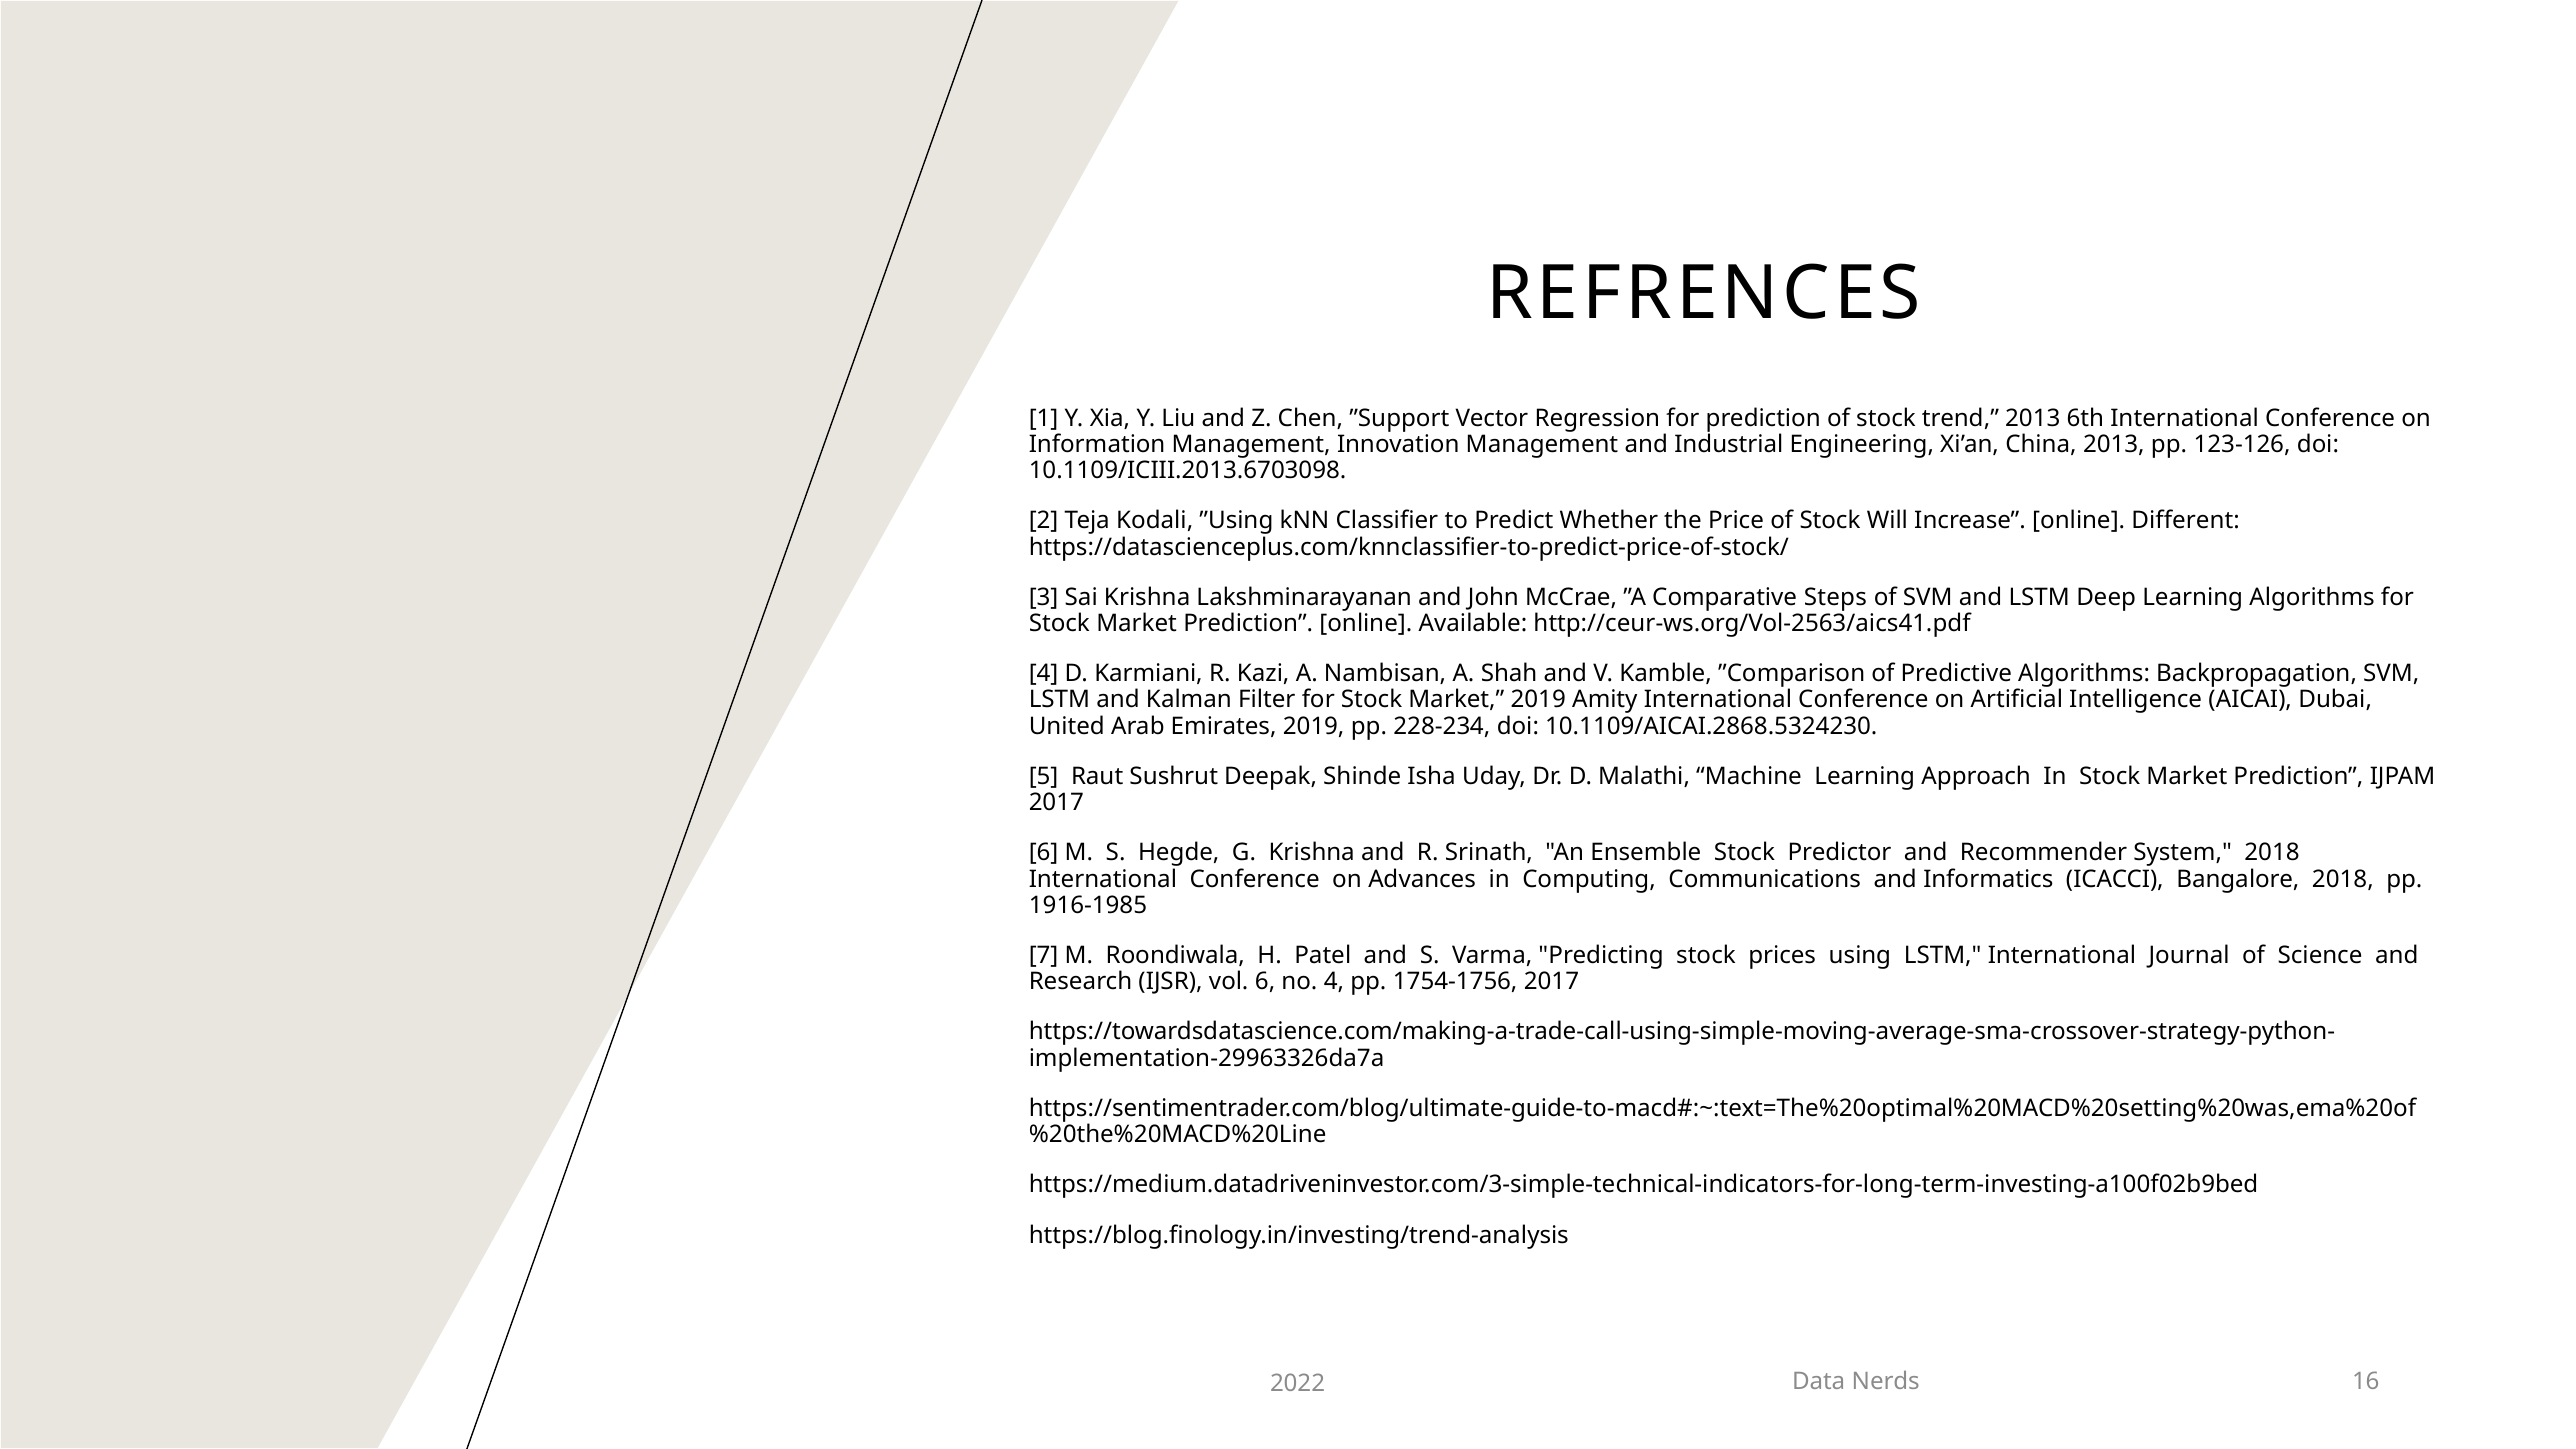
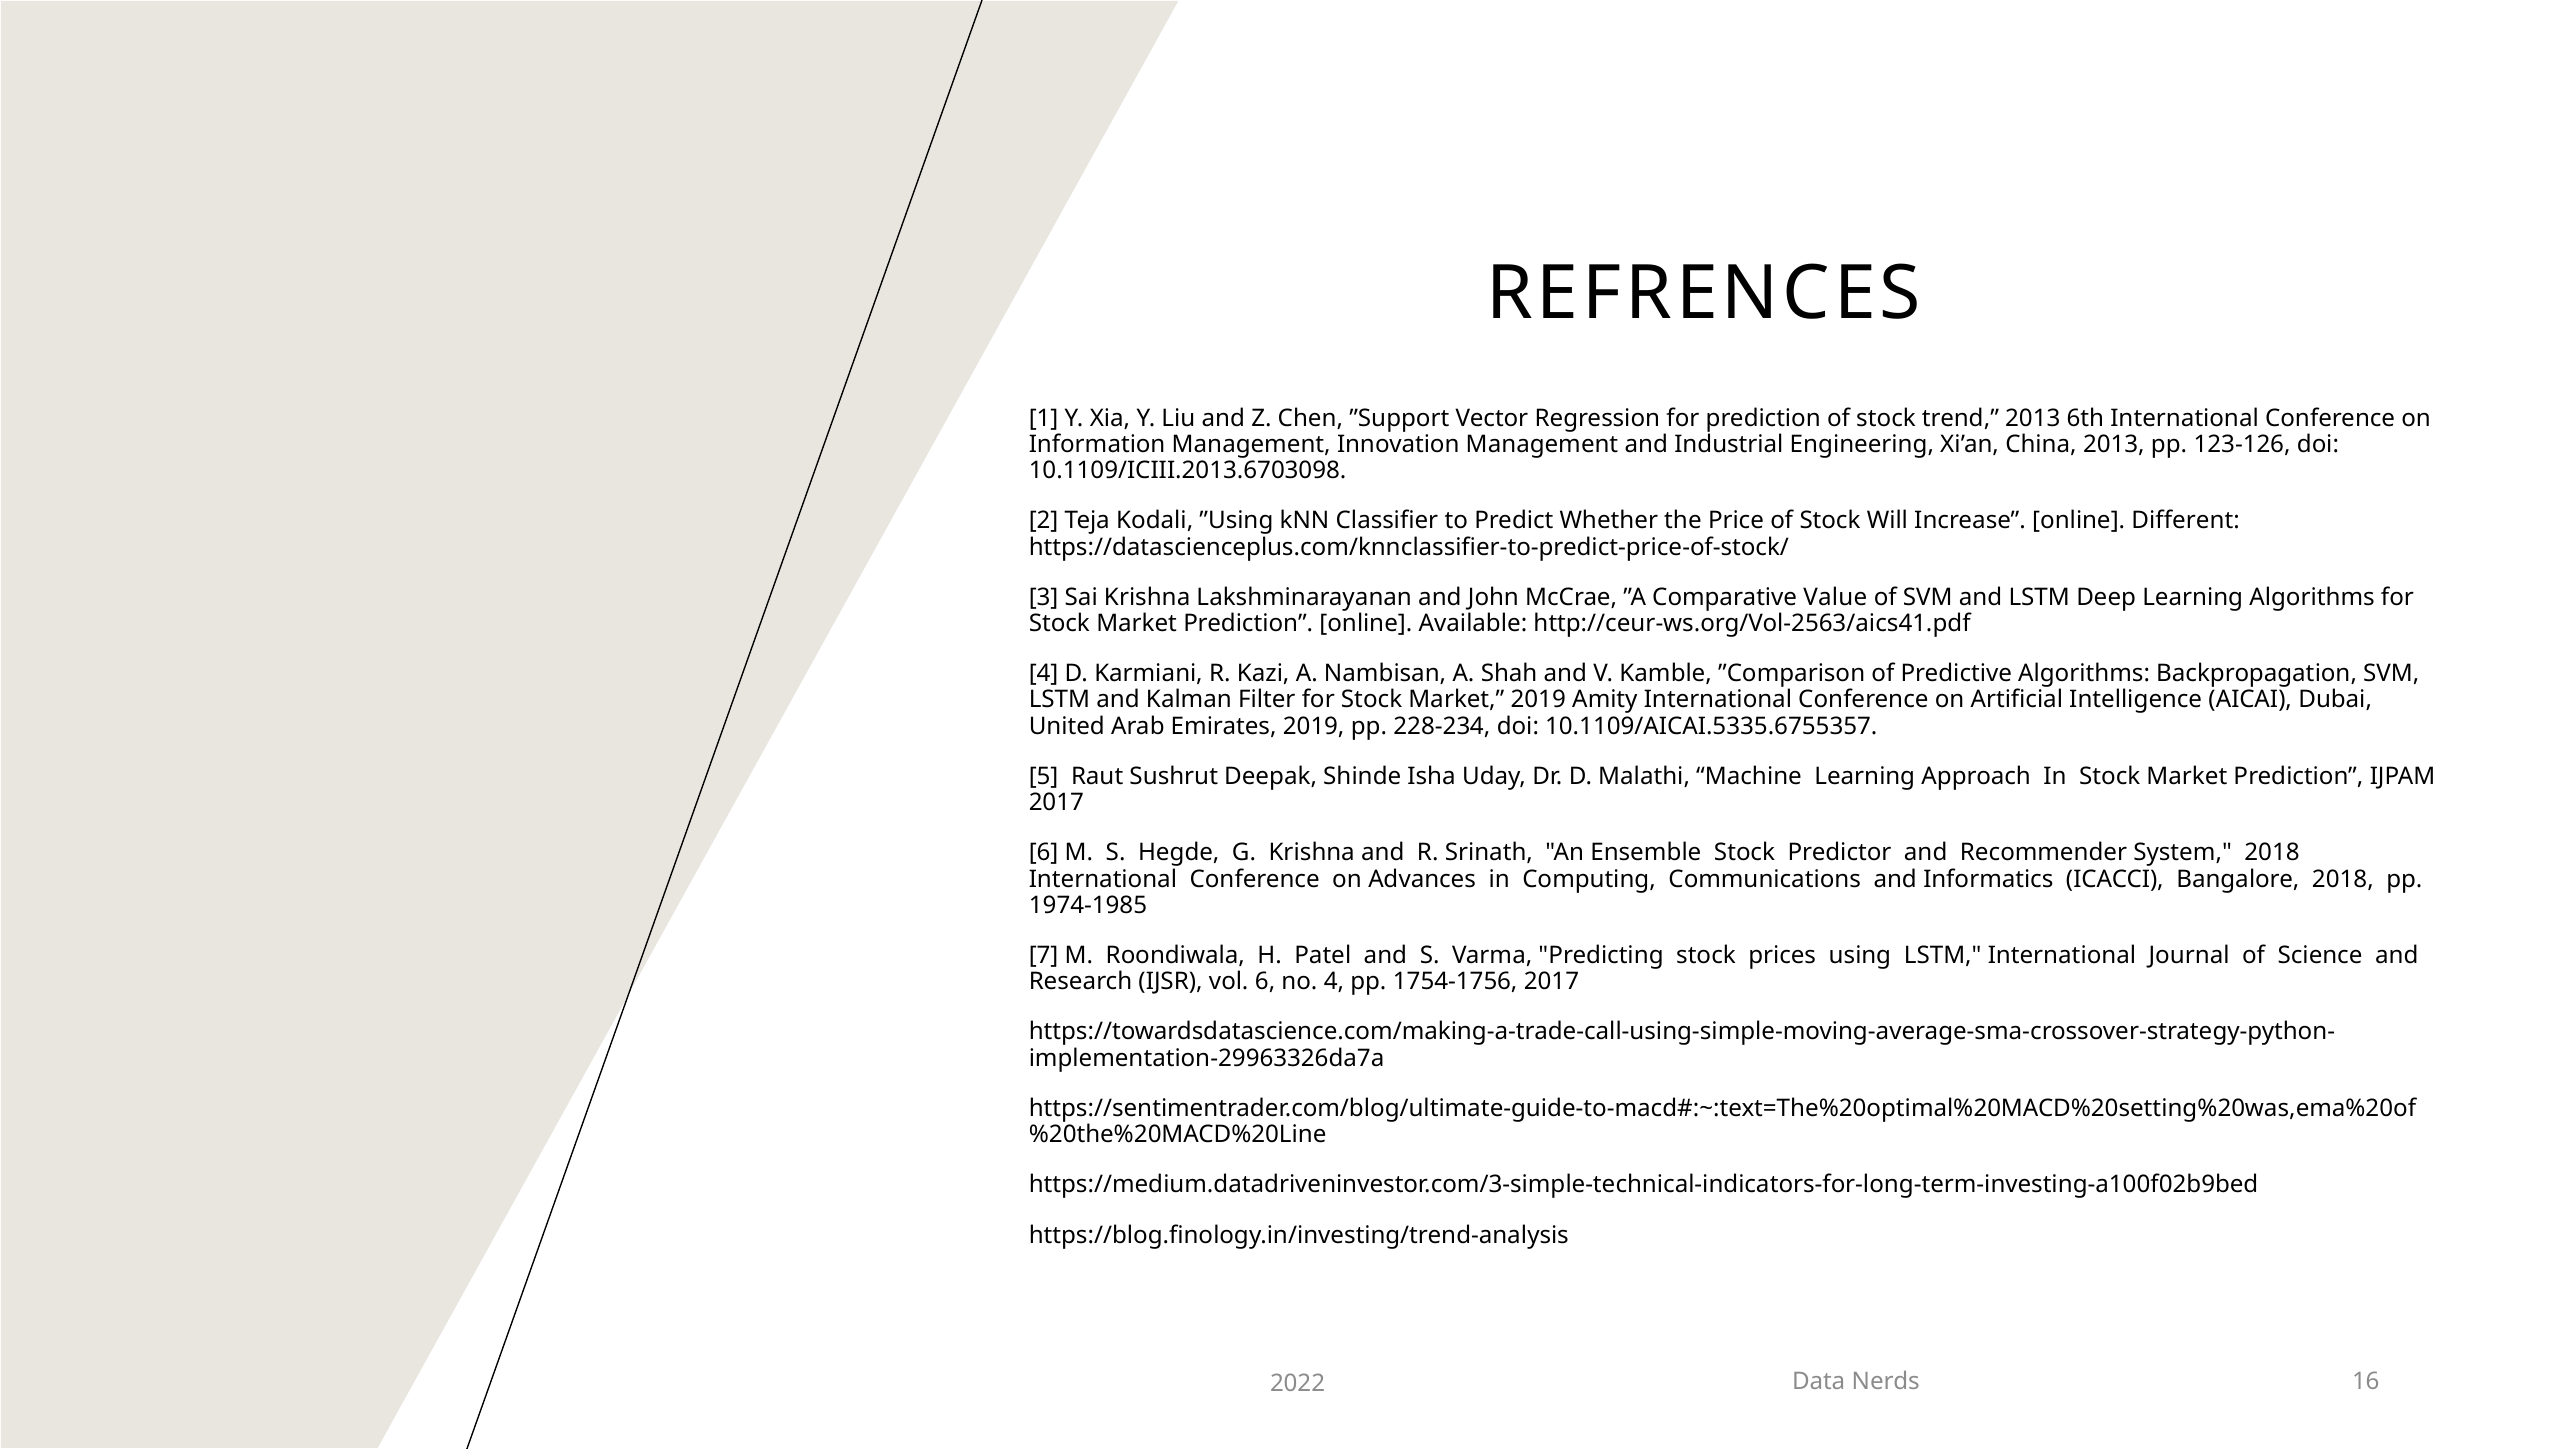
Steps: Steps -> Value
10.1109/AICAI.2868.5324230: 10.1109/AICAI.2868.5324230 -> 10.1109/AICAI.5335.6755357
1916-1985: 1916-1985 -> 1974-1985
